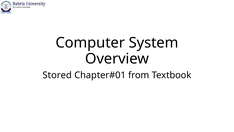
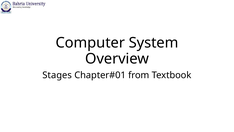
Stored: Stored -> Stages
